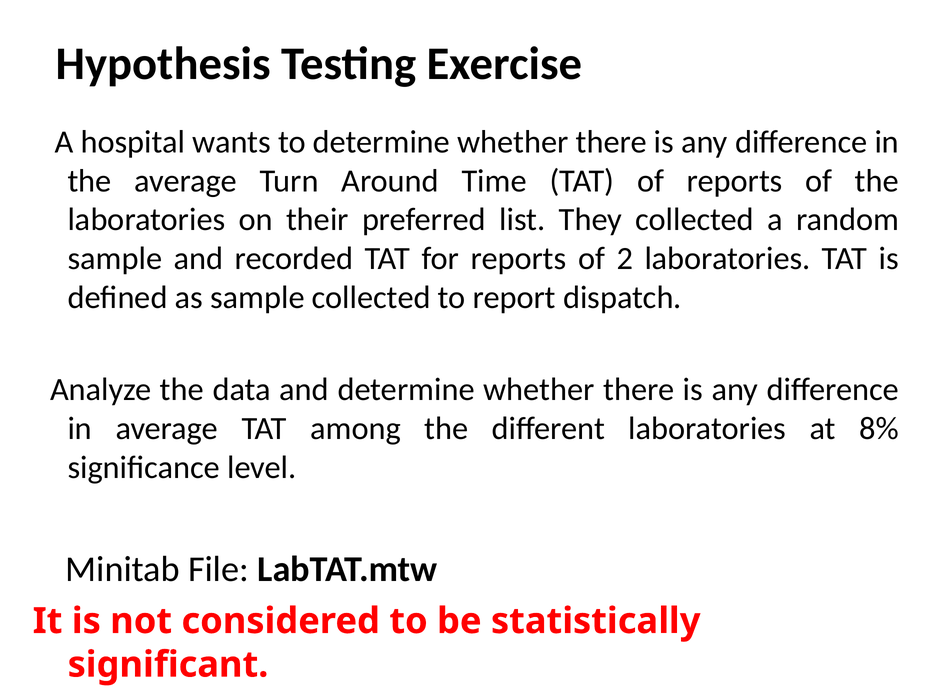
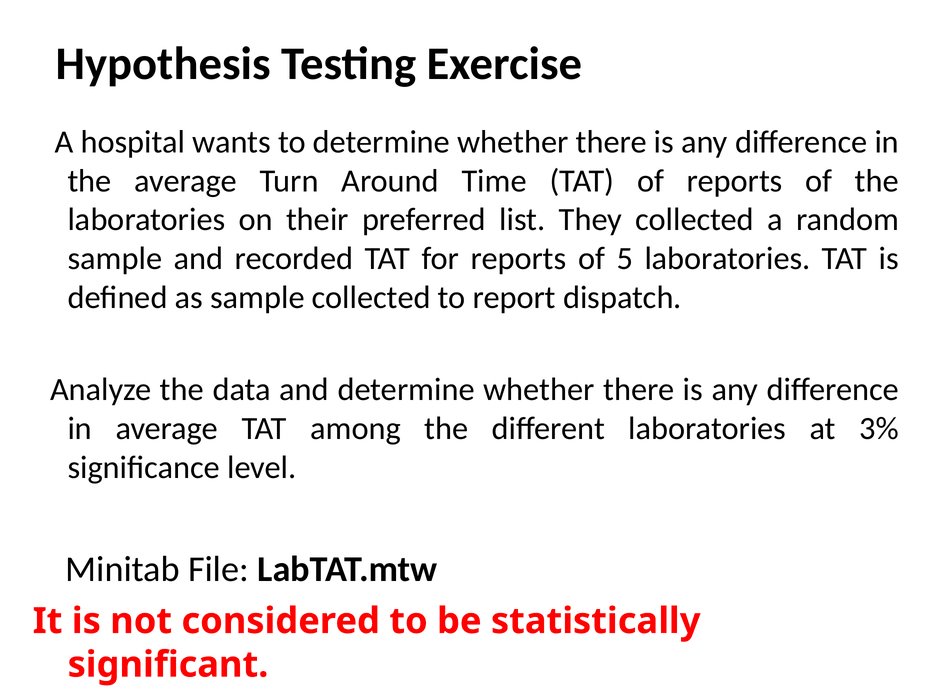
2: 2 -> 5
8%: 8% -> 3%
